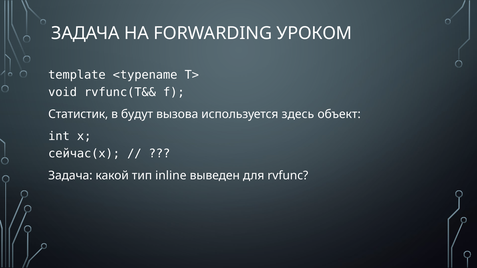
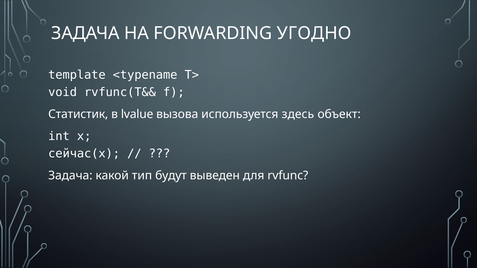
УРОКОМ: УРОКОМ -> УГОДНО
будут: будут -> lvalue
inline: inline -> будут
